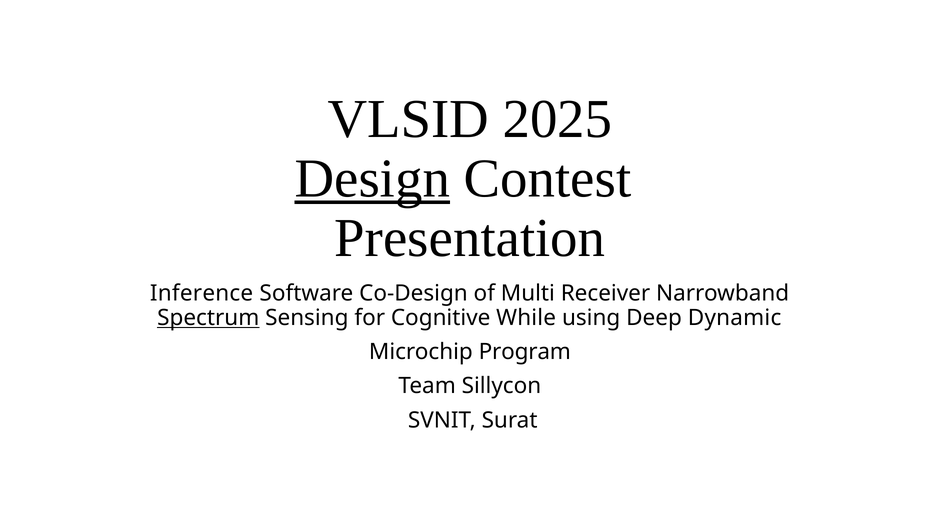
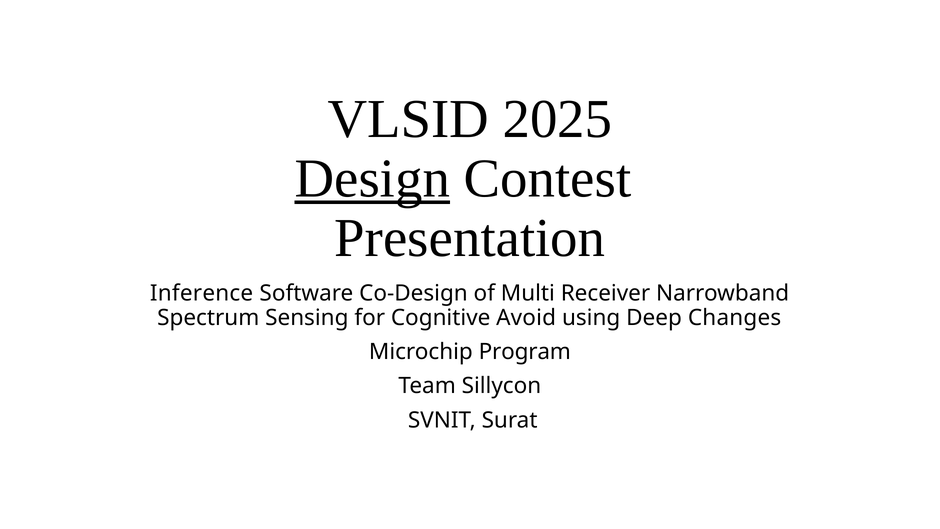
Spectrum underline: present -> none
While: While -> Avoid
Dynamic: Dynamic -> Changes
